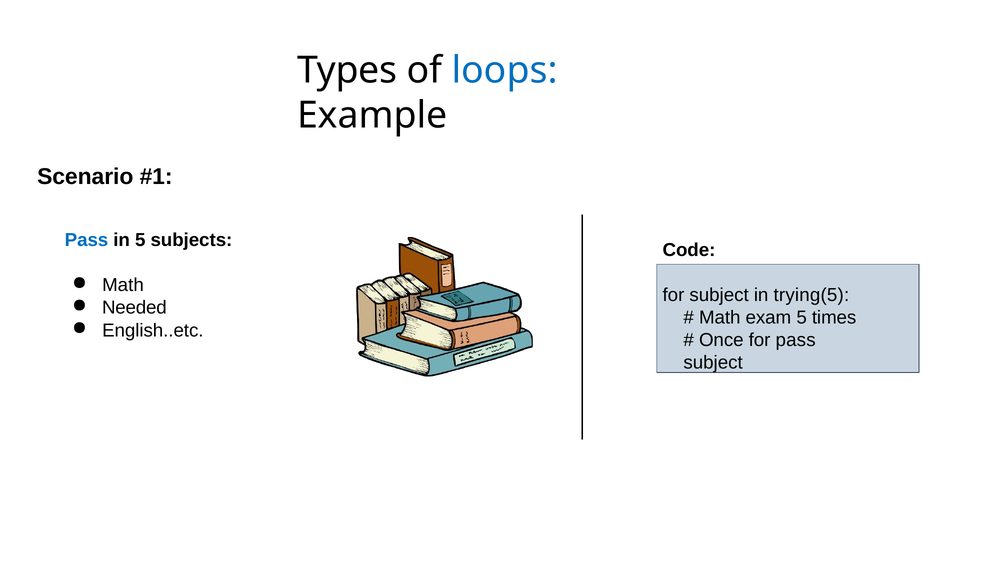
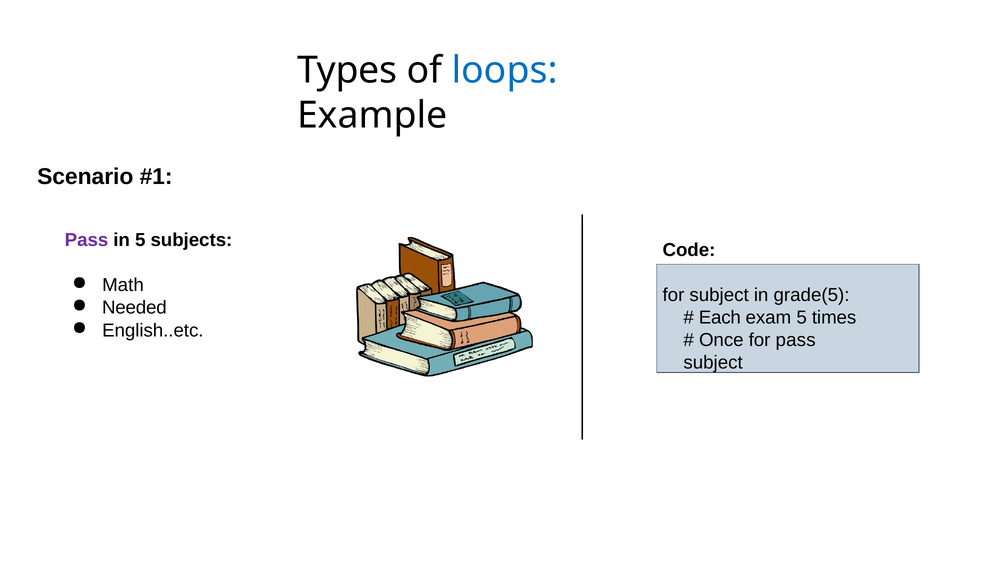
Pass at (87, 240) colour: blue -> purple
trying(5: trying(5 -> grade(5
Math at (720, 318): Math -> Each
